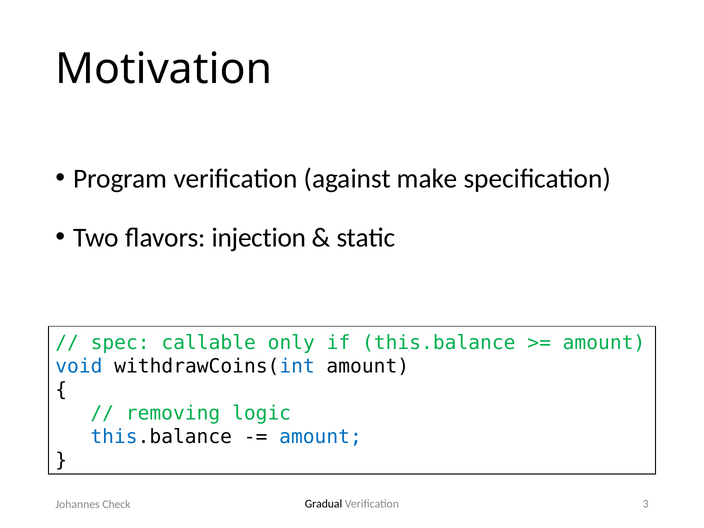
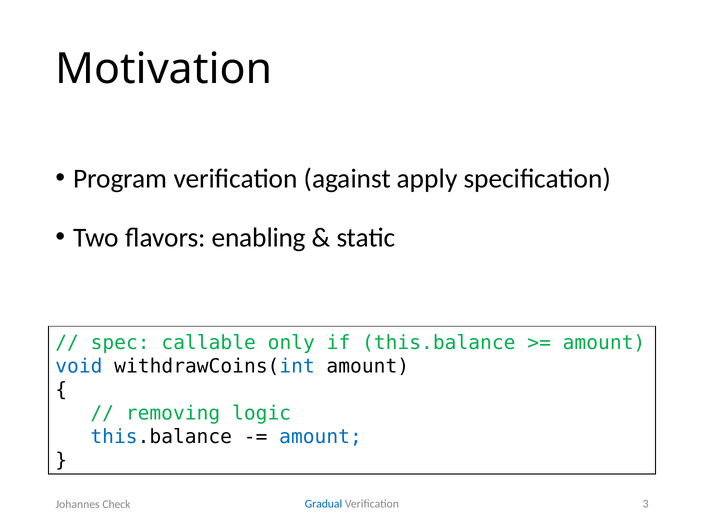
make: make -> apply
injection: injection -> enabling
Gradual colour: black -> blue
